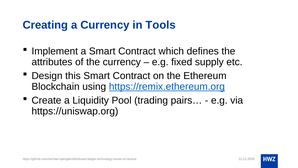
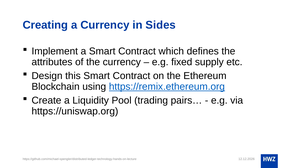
Tools: Tools -> Sides
